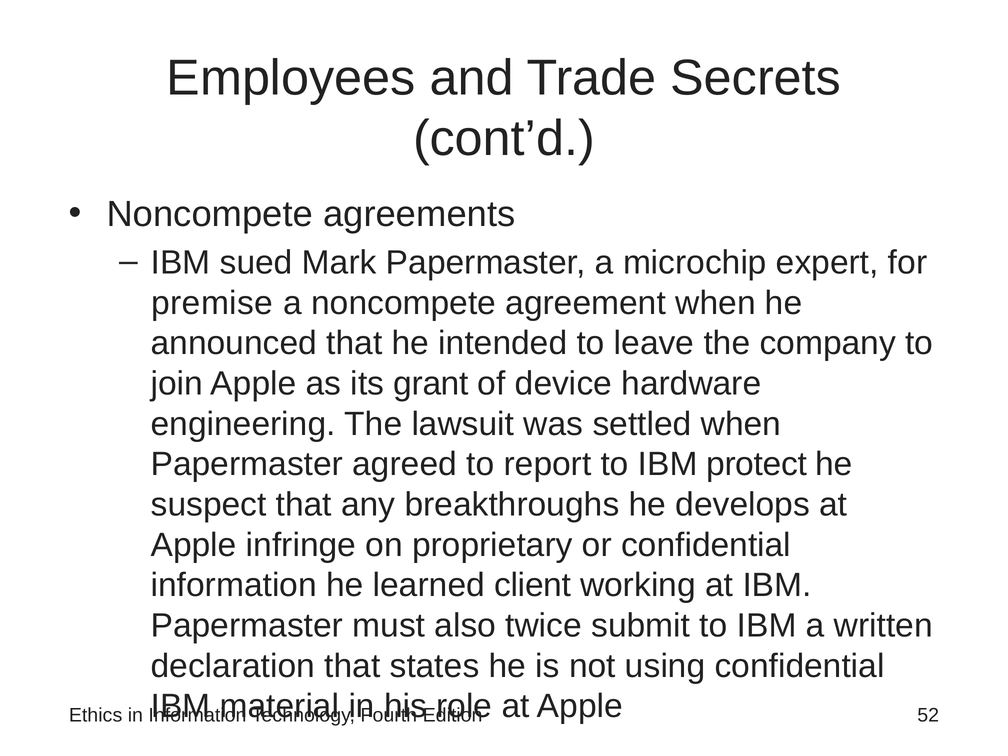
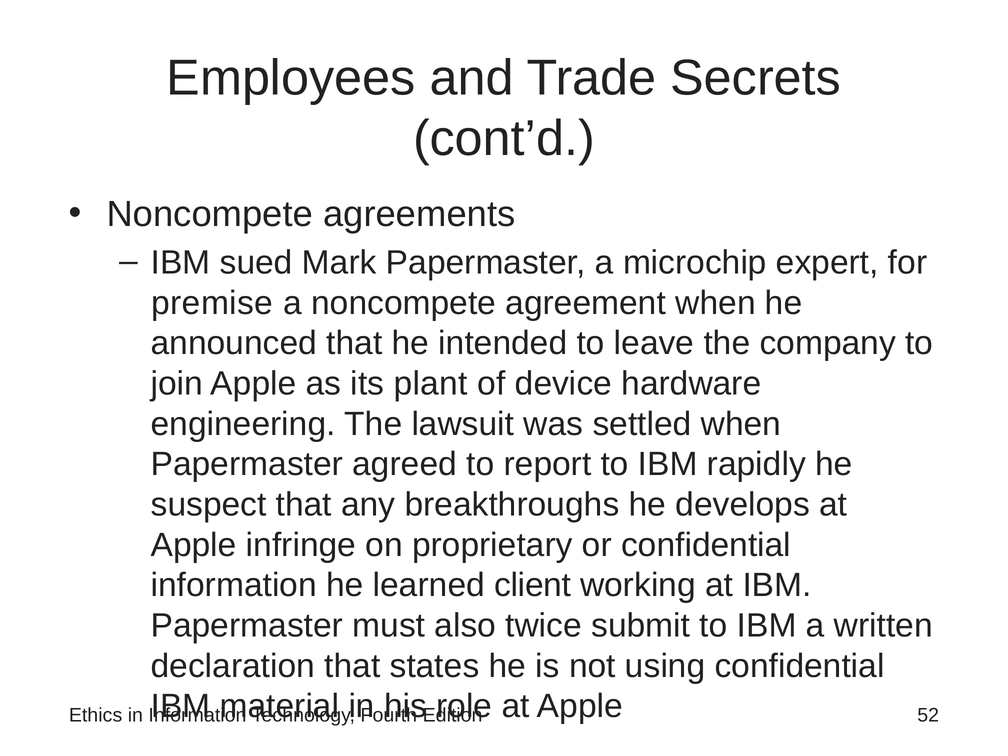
grant: grant -> plant
protect: protect -> rapidly
